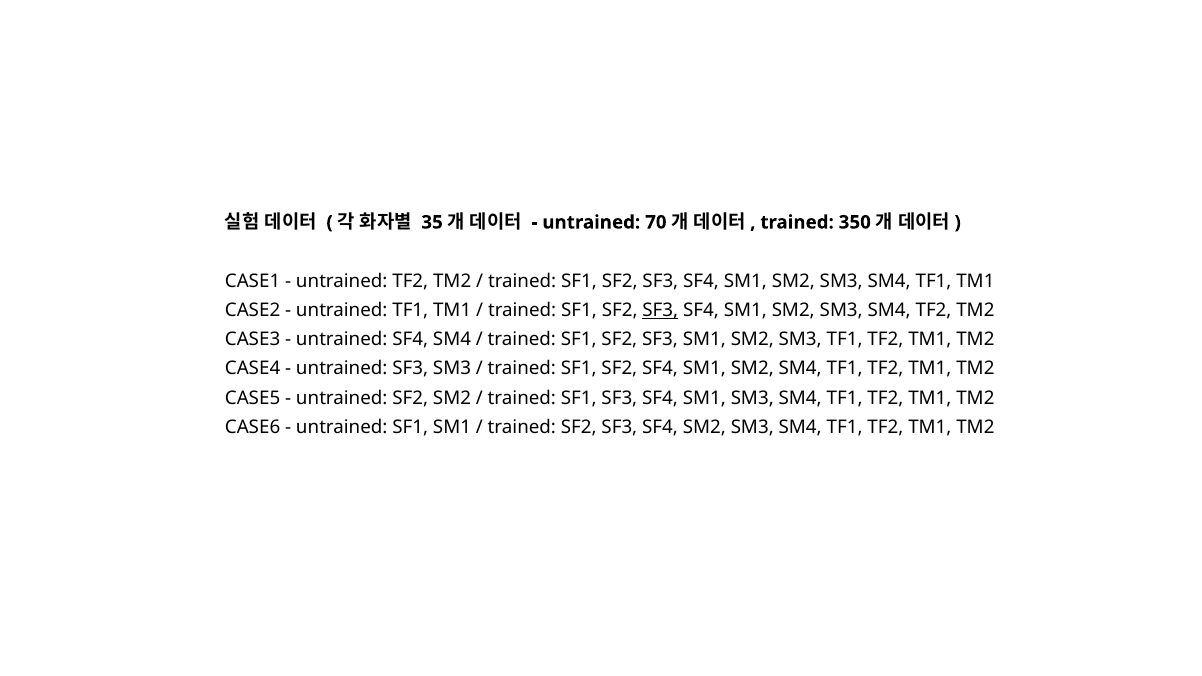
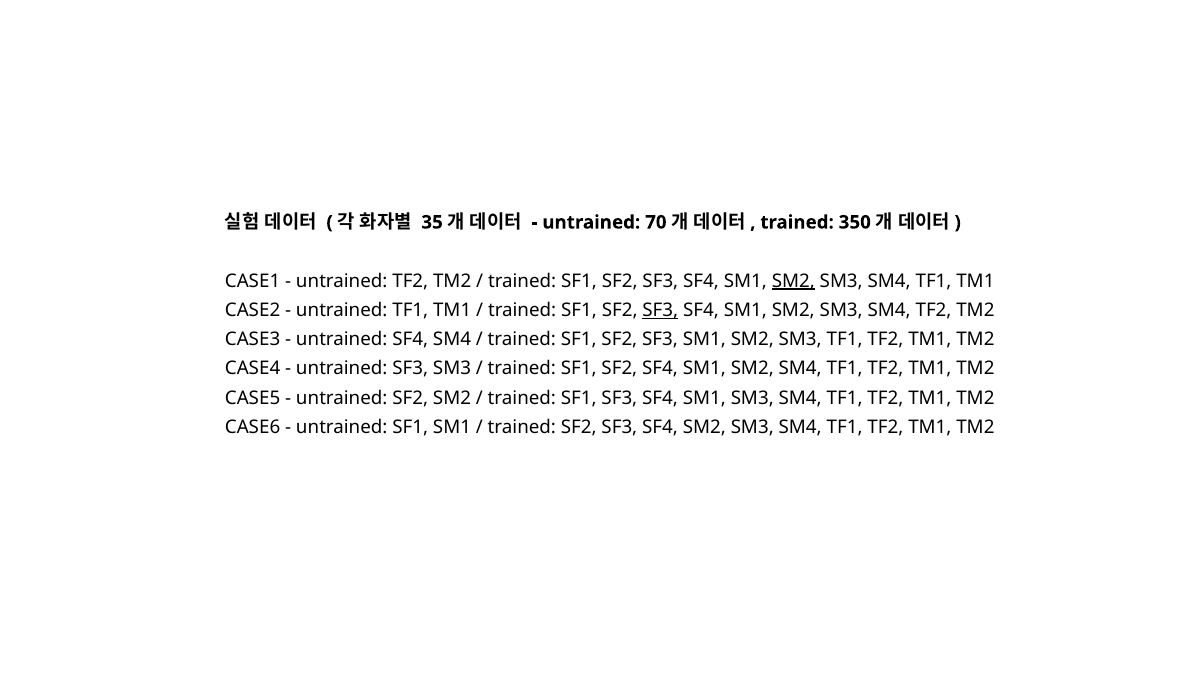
SM2 at (793, 281) underline: none -> present
